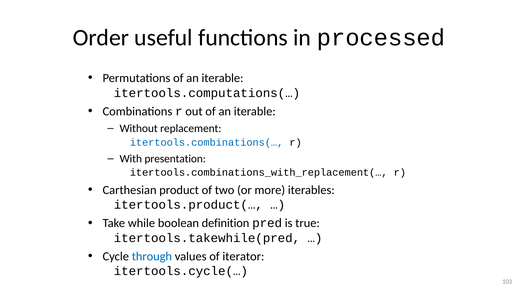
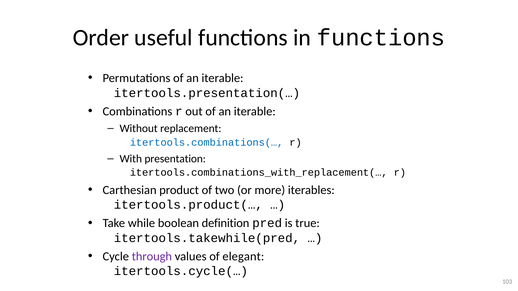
in processed: processed -> functions
itertools.computations(…: itertools.computations(… -> itertools.presentation(…
through colour: blue -> purple
iterator: iterator -> elegant
